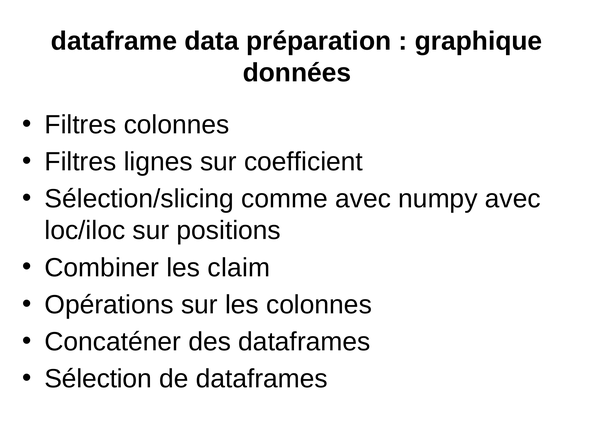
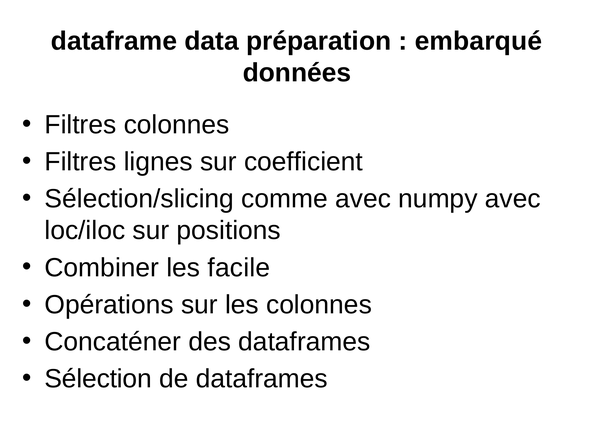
graphique: graphique -> embarqué
claim: claim -> facile
